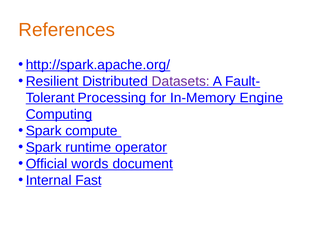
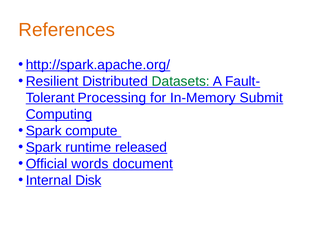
Datasets colour: purple -> green
Engine: Engine -> Submit
operator: operator -> released
Fast: Fast -> Disk
